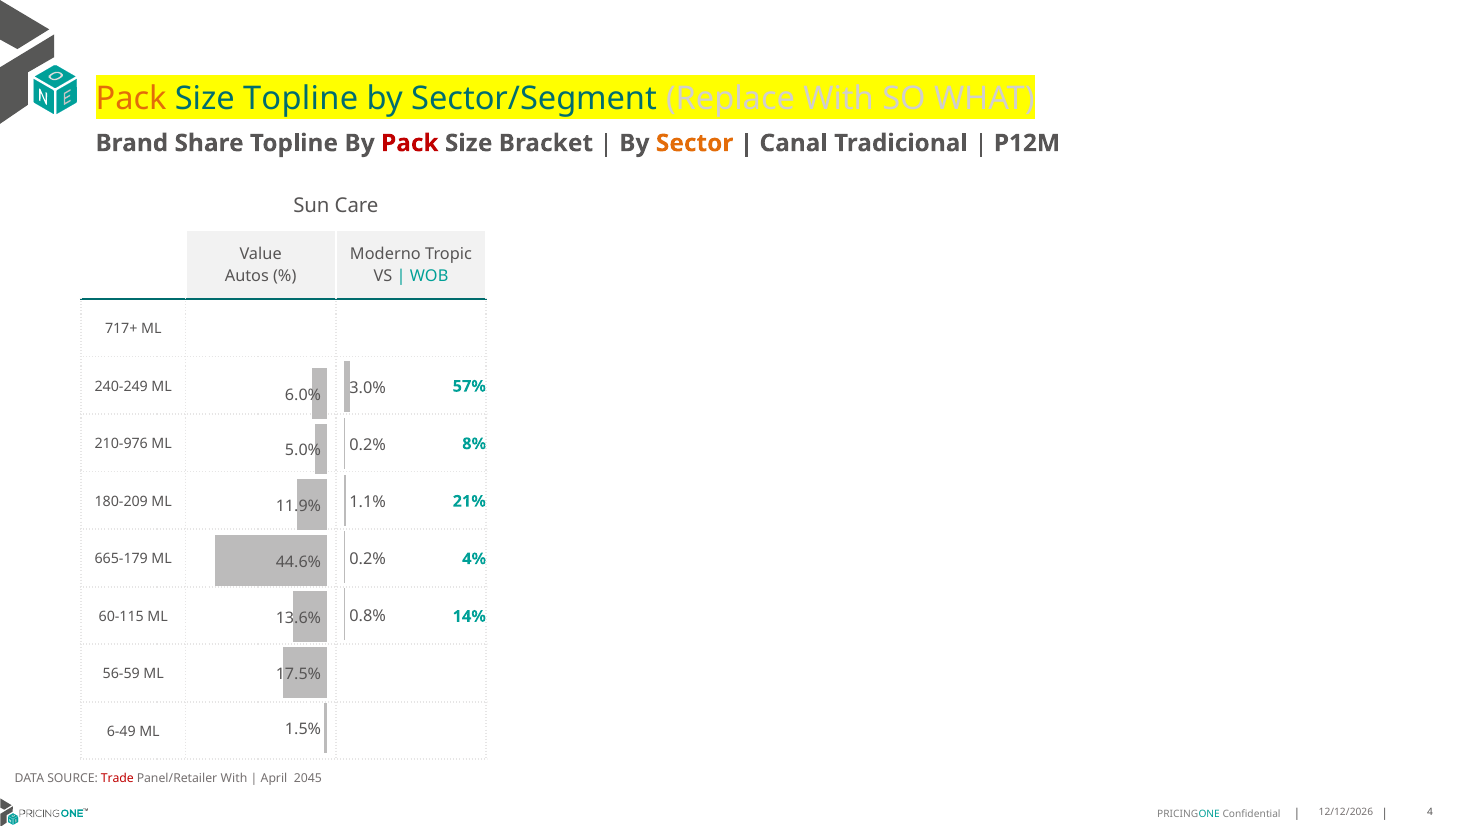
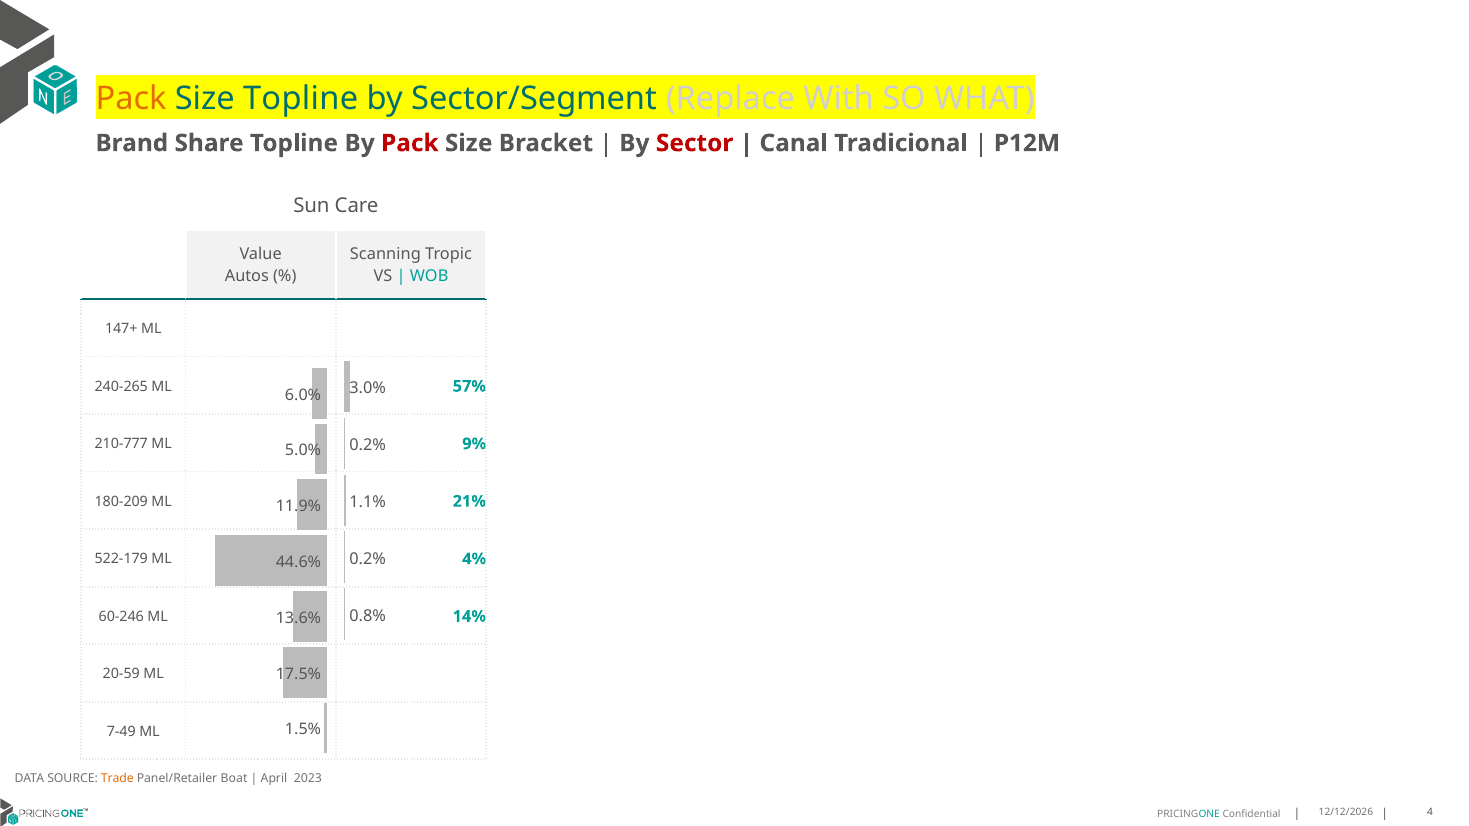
Sector colour: orange -> red
Moderno: Moderno -> Scanning
717+: 717+ -> 147+
240-249: 240-249 -> 240-265
210-976: 210-976 -> 210-777
8%: 8% -> 9%
665-179: 665-179 -> 522-179
60-115: 60-115 -> 60-246
56-59: 56-59 -> 20-59
6-49: 6-49 -> 7-49
Trade colour: red -> orange
Panel/Retailer With: With -> Boat
2045: 2045 -> 2023
